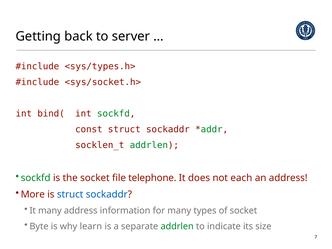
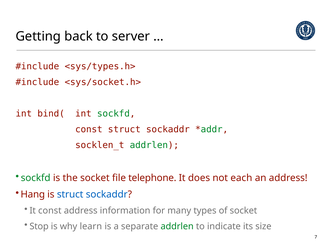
More: More -> Hang
It many: many -> const
Byte: Byte -> Stop
